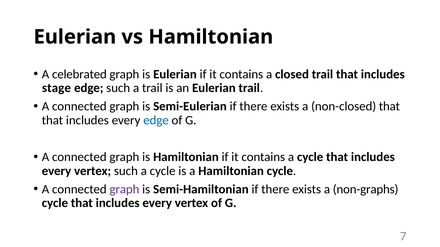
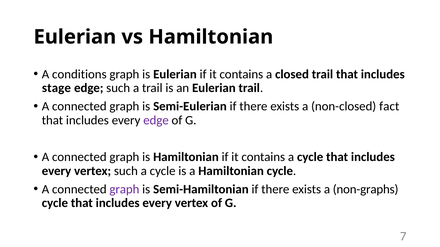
celebrated: celebrated -> conditions
non-closed that: that -> fact
edge at (156, 120) colour: blue -> purple
